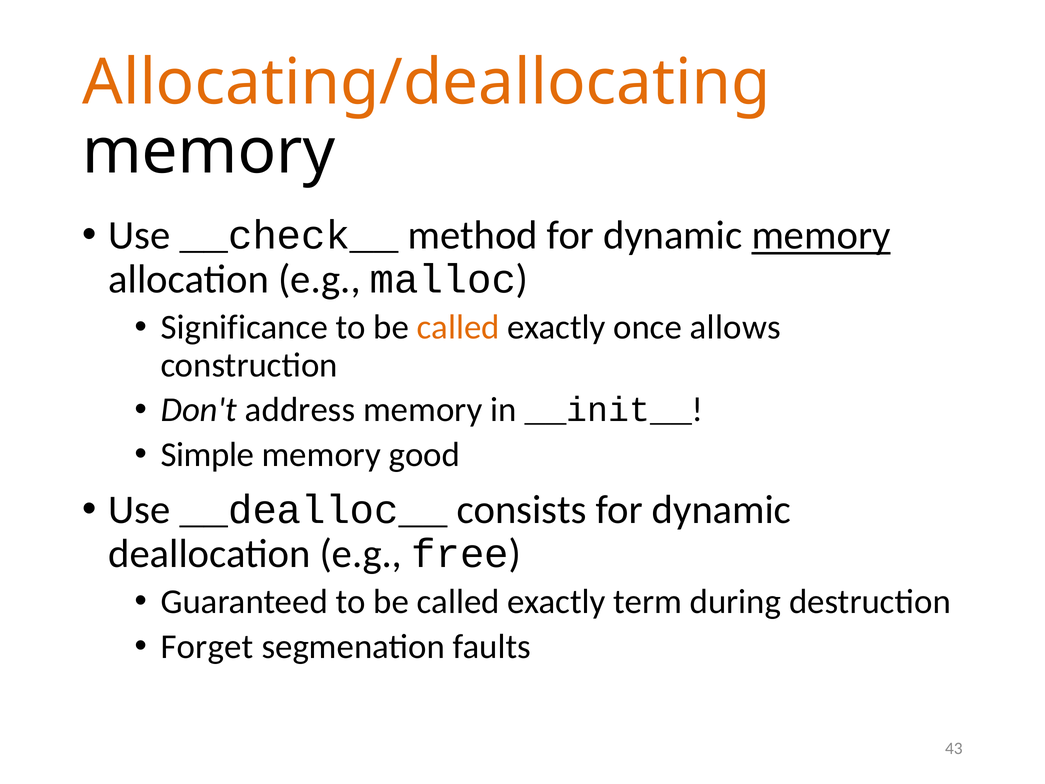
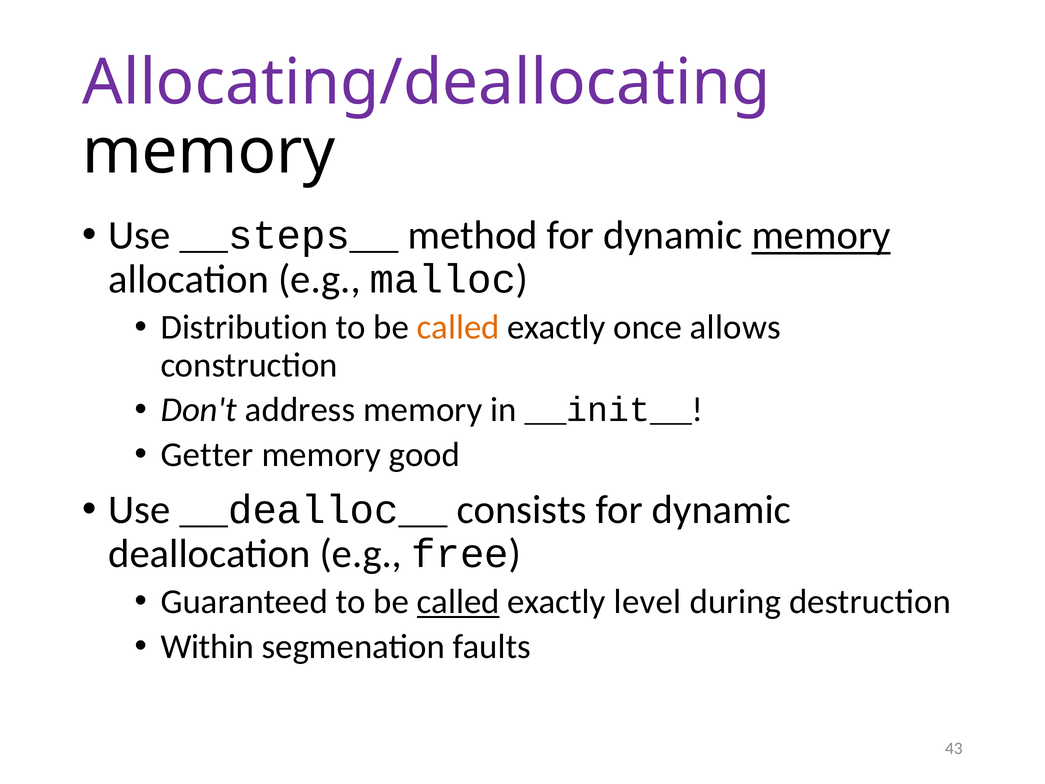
Allocating/deallocating colour: orange -> purple
__check__: __check__ -> __steps__
Significance: Significance -> Distribution
Simple: Simple -> Getter
called at (458, 602) underline: none -> present
term: term -> level
Forget: Forget -> Within
